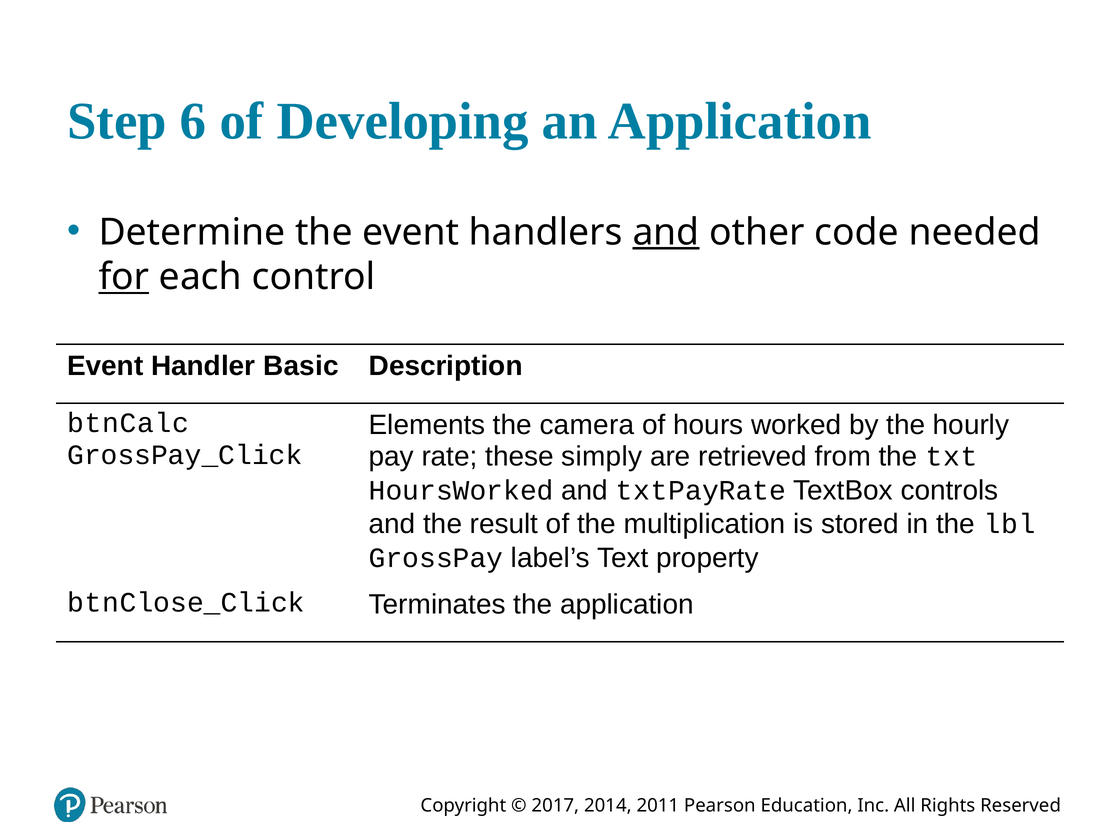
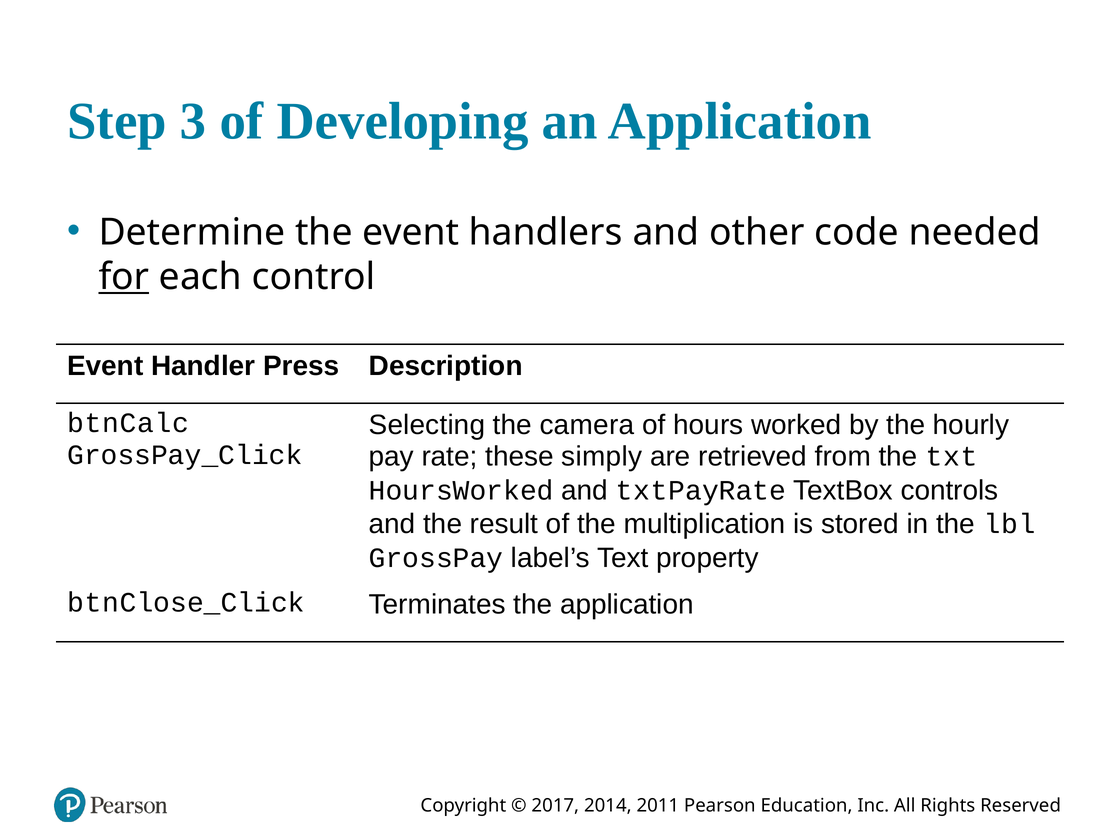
6: 6 -> 3
and at (666, 232) underline: present -> none
Basic: Basic -> Press
Elements: Elements -> Selecting
